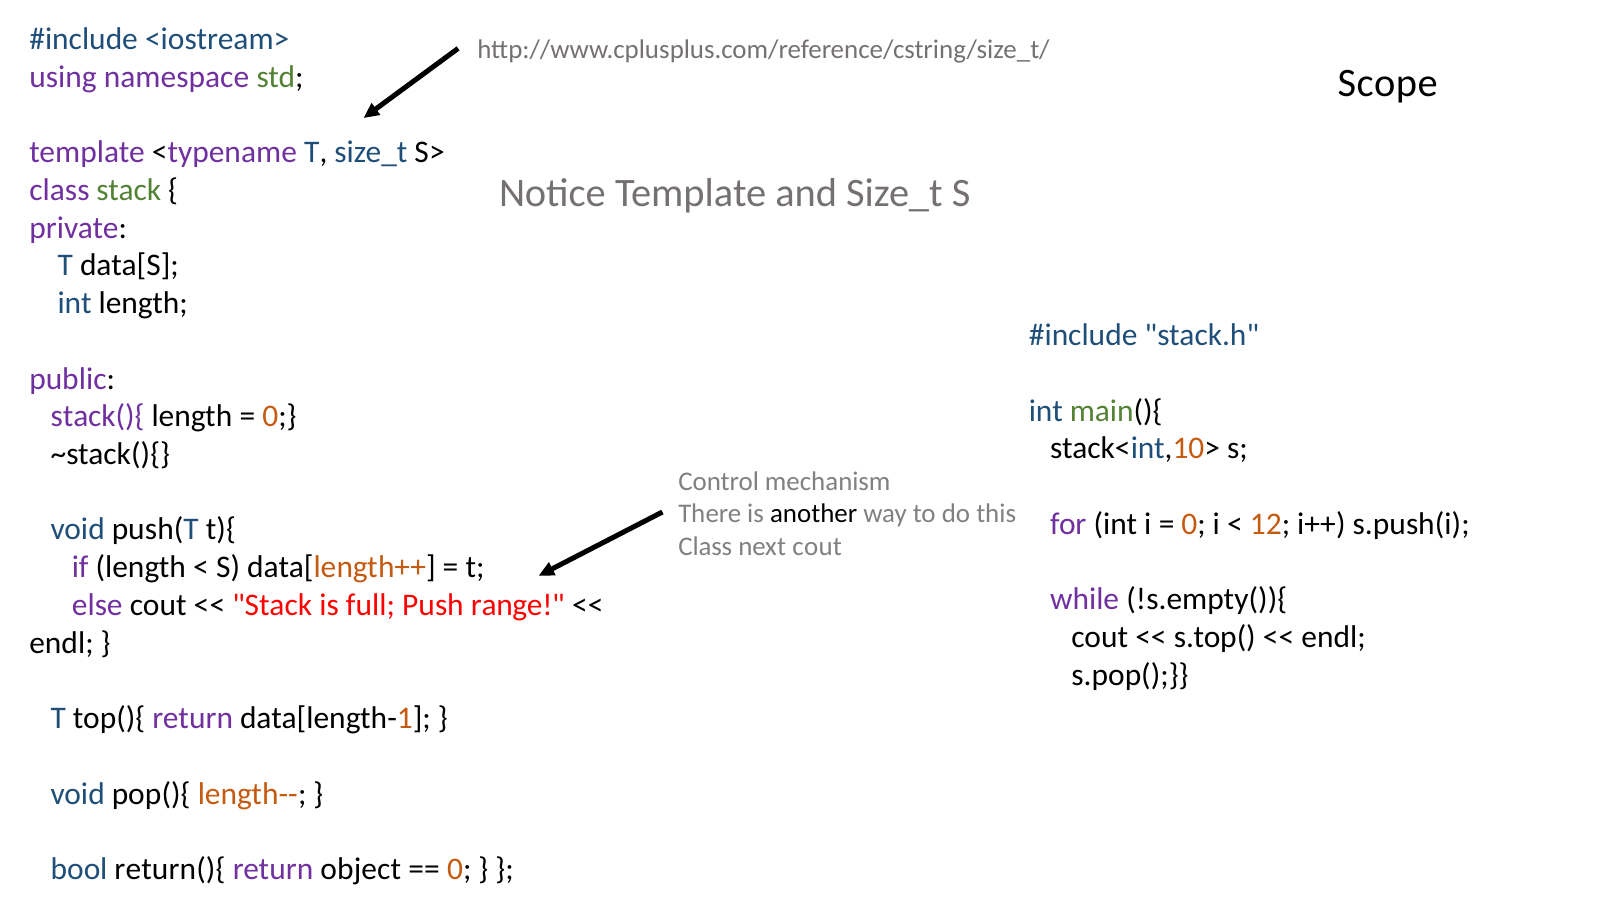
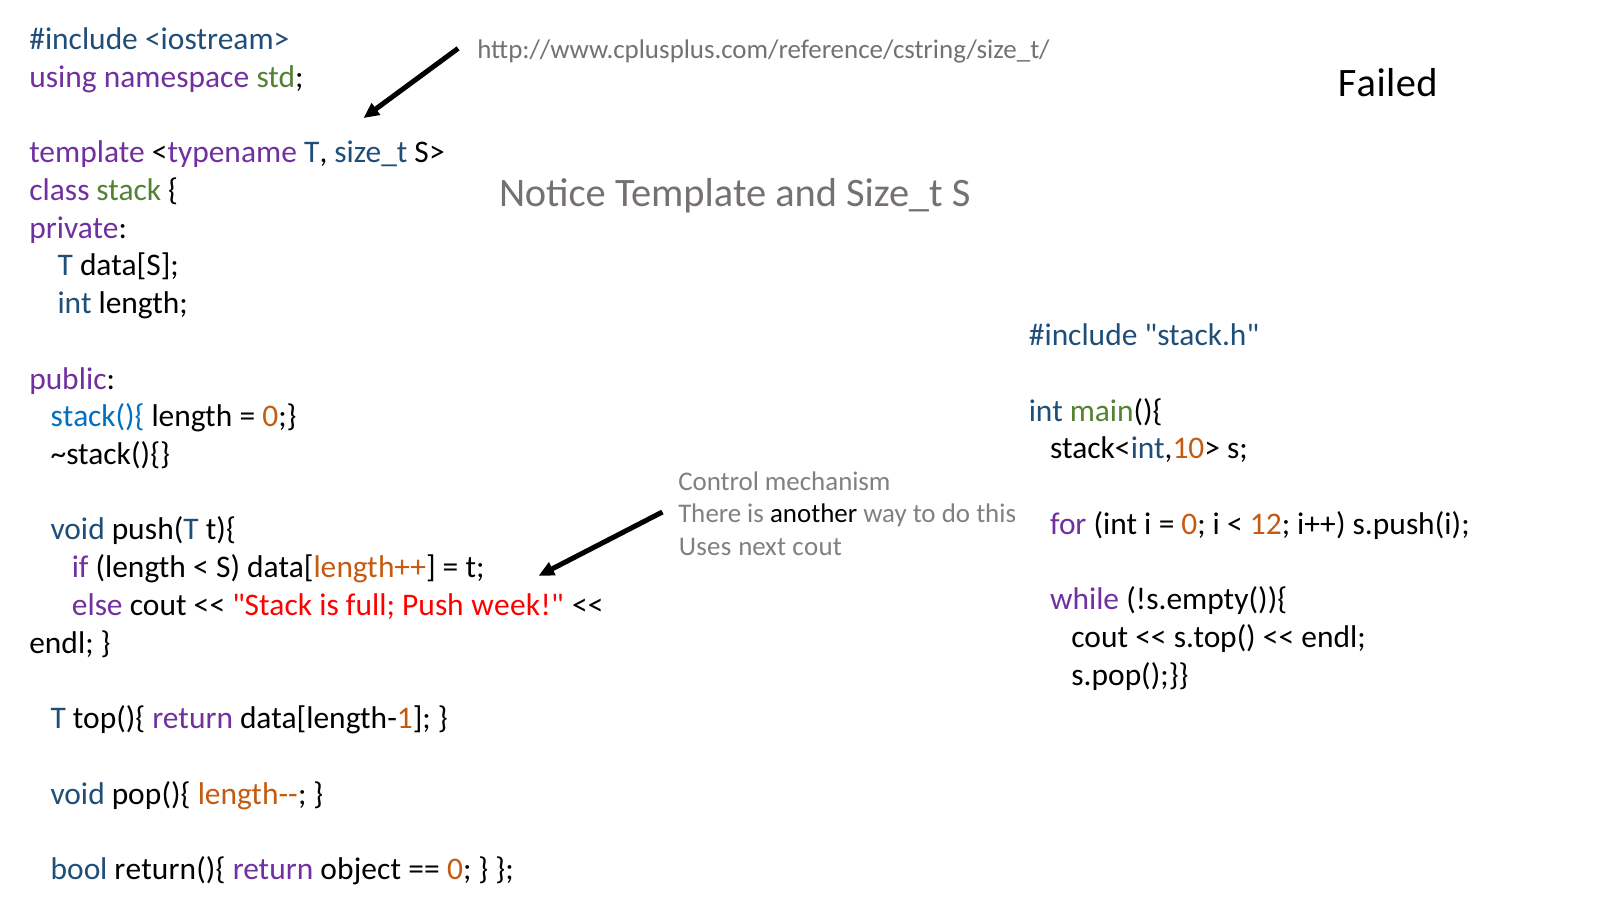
Scope: Scope -> Failed
stack(){ colour: purple -> blue
Class at (705, 547): Class -> Uses
range: range -> week
